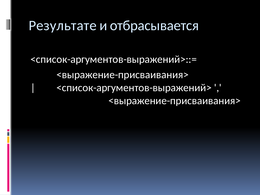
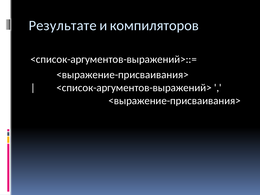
отбрасывается: отбрасывается -> компиляторов
